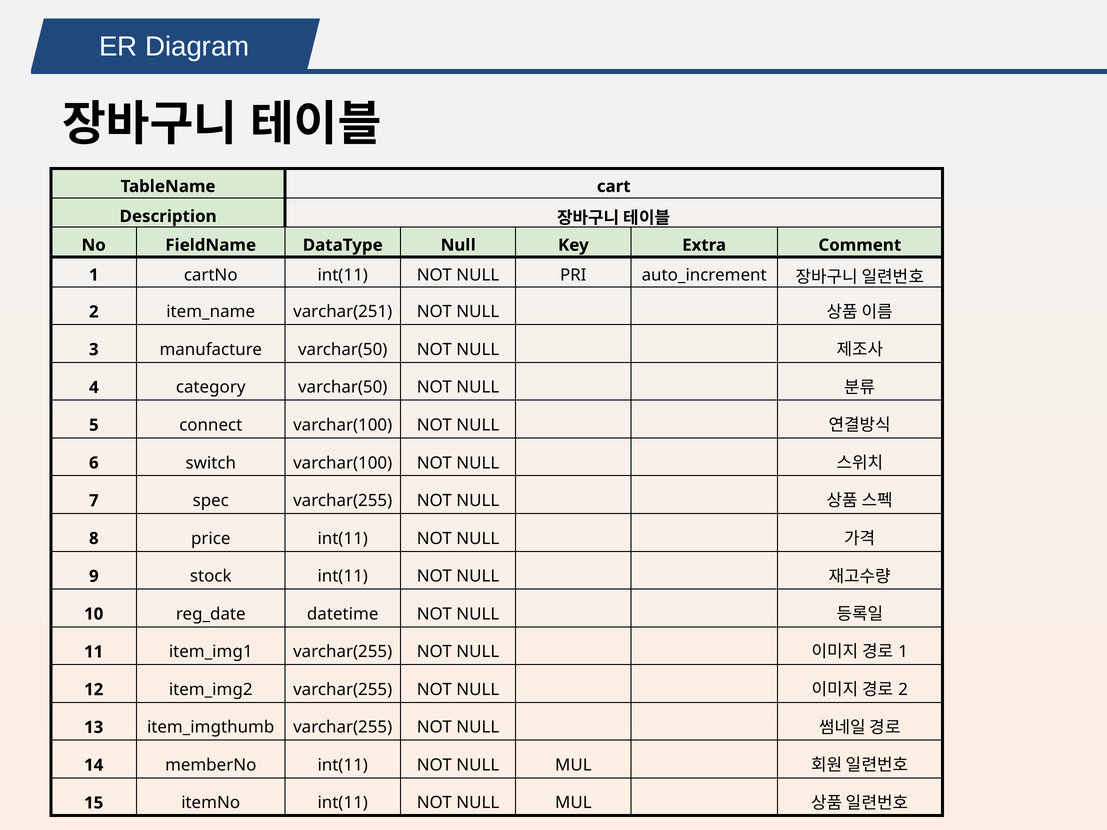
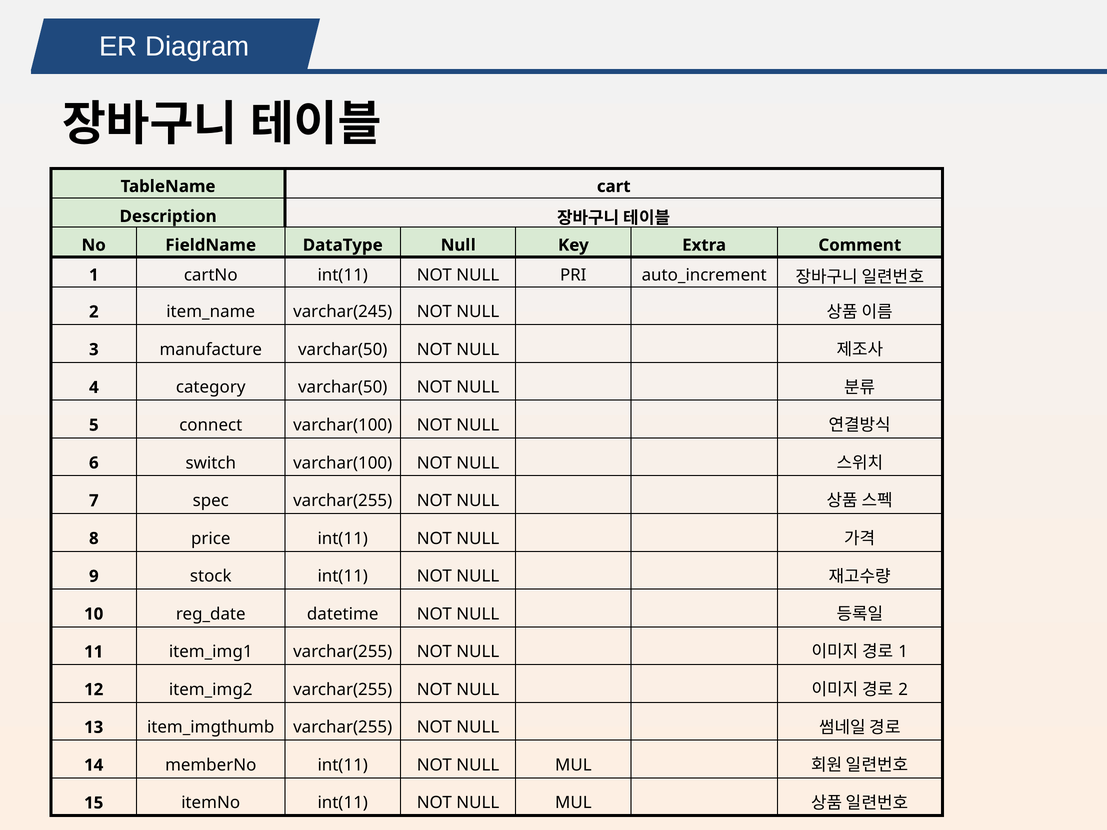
varchar(251: varchar(251 -> varchar(245
